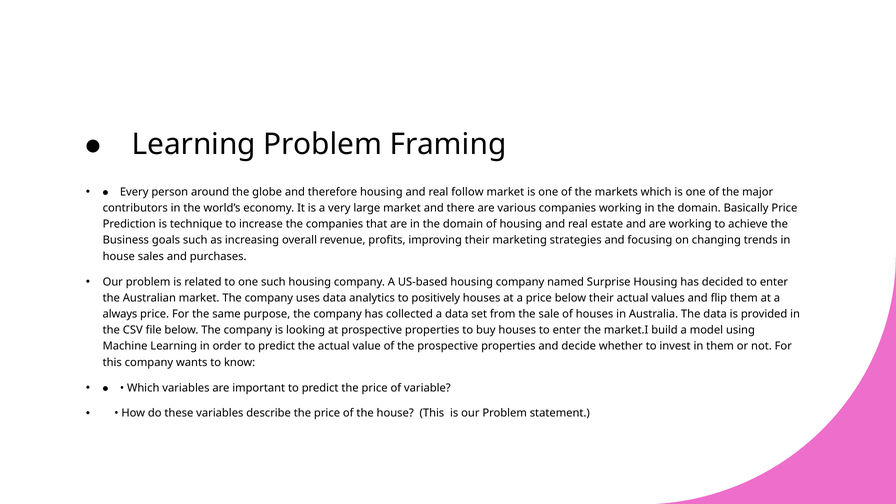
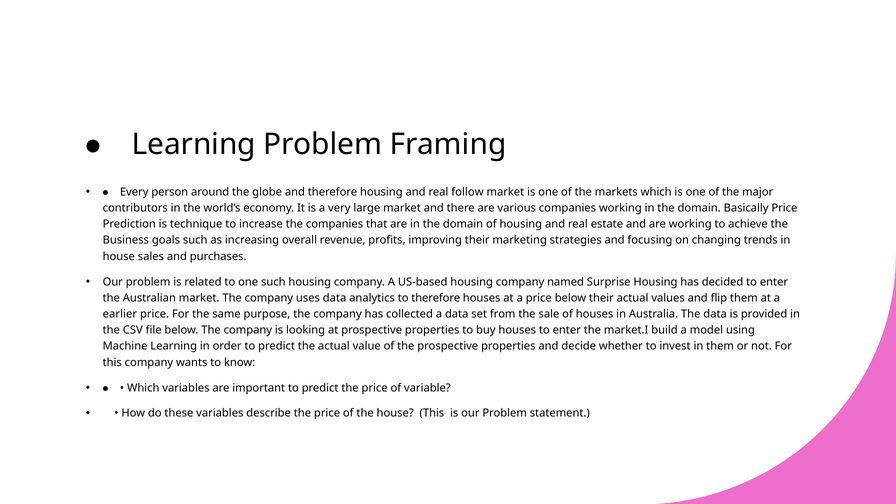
to positively: positively -> therefore
always: always -> earlier
